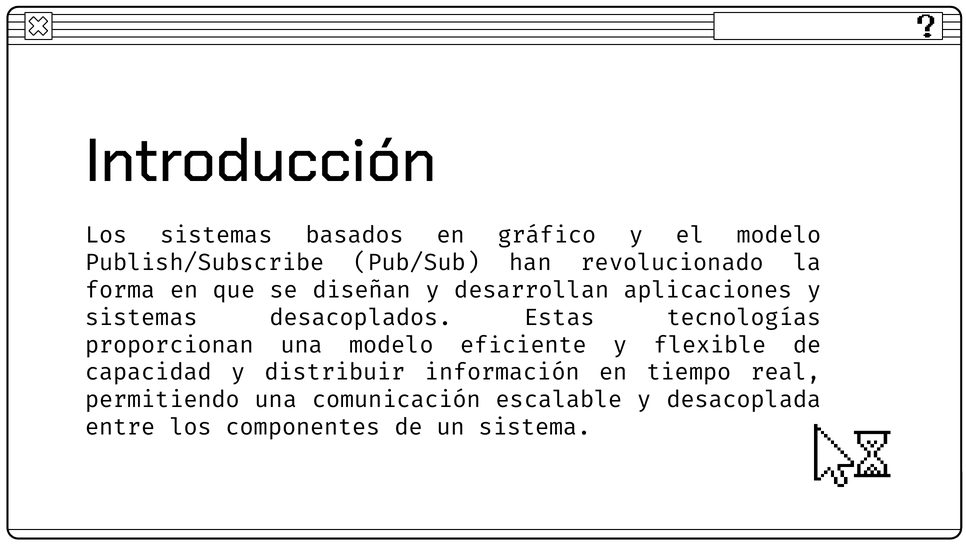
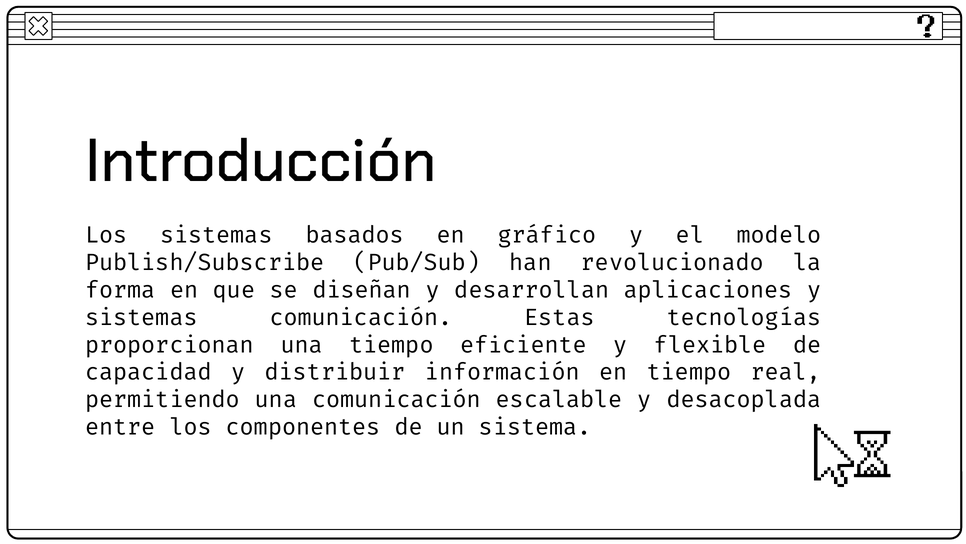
sistemas desacoplados: desacoplados -> comunicación
una modelo: modelo -> tiempo
